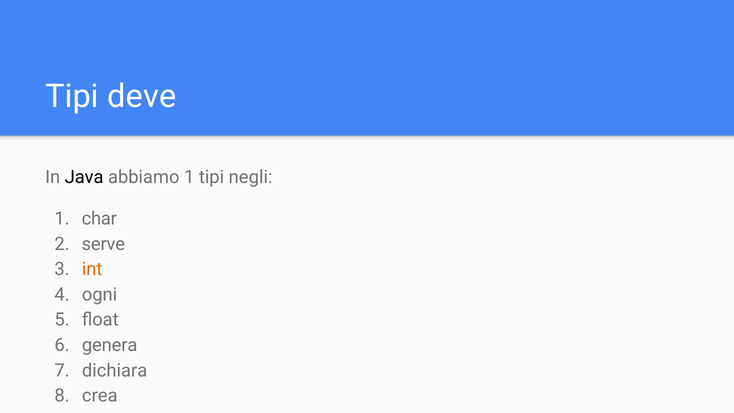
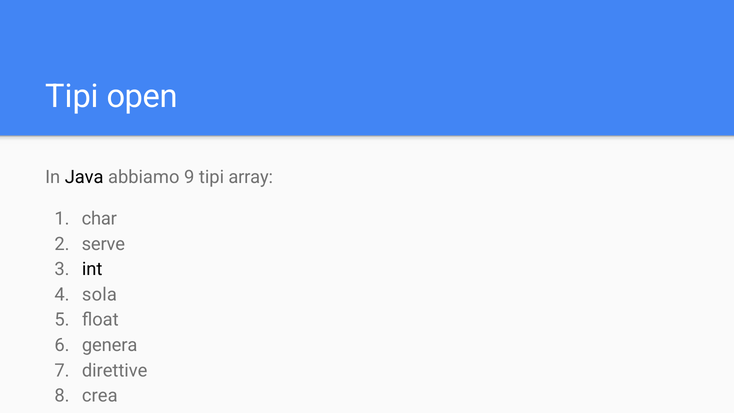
deve: deve -> open
abbiamo 1: 1 -> 9
negli: negli -> array
int colour: orange -> black
ogni: ogni -> sola
dichiara: dichiara -> direttive
